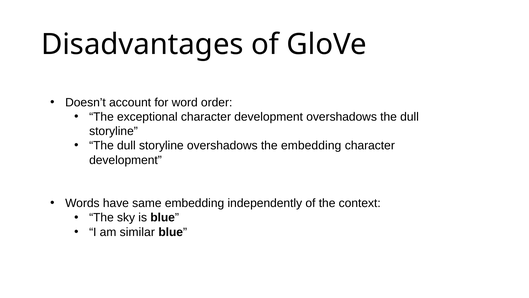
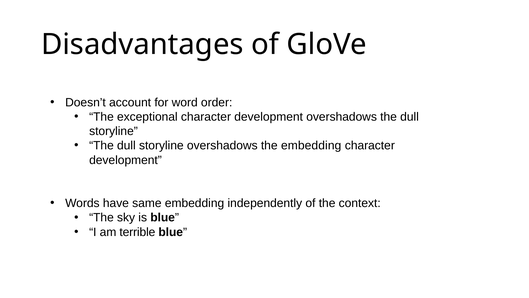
similar: similar -> terrible
